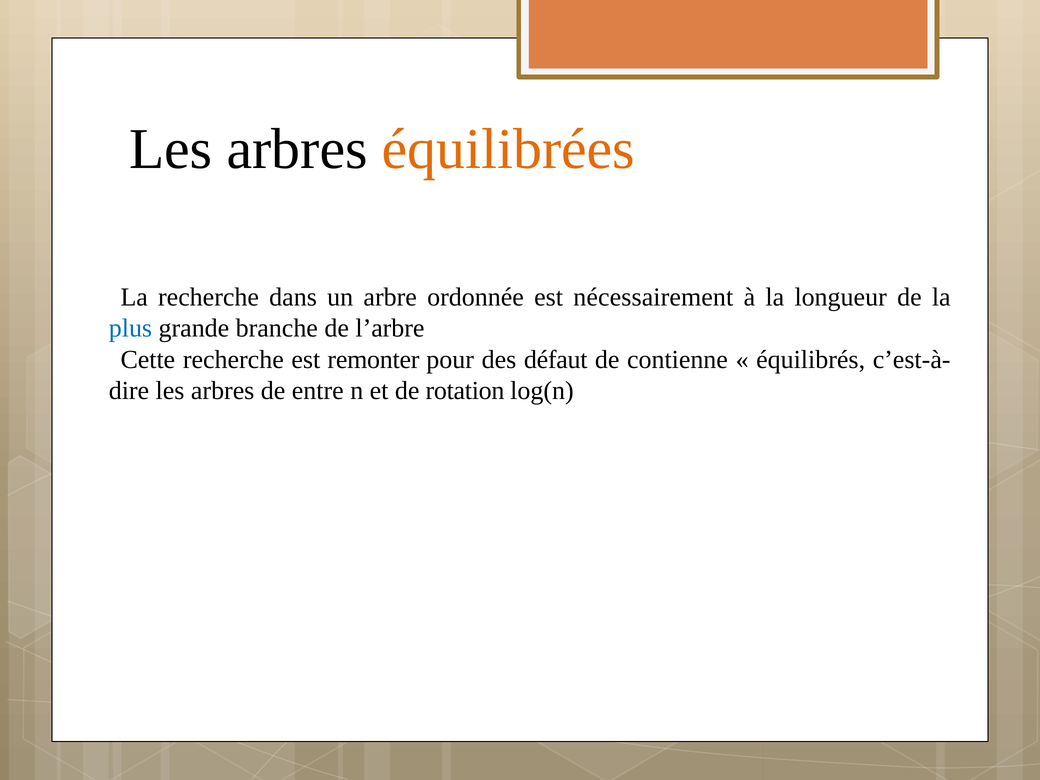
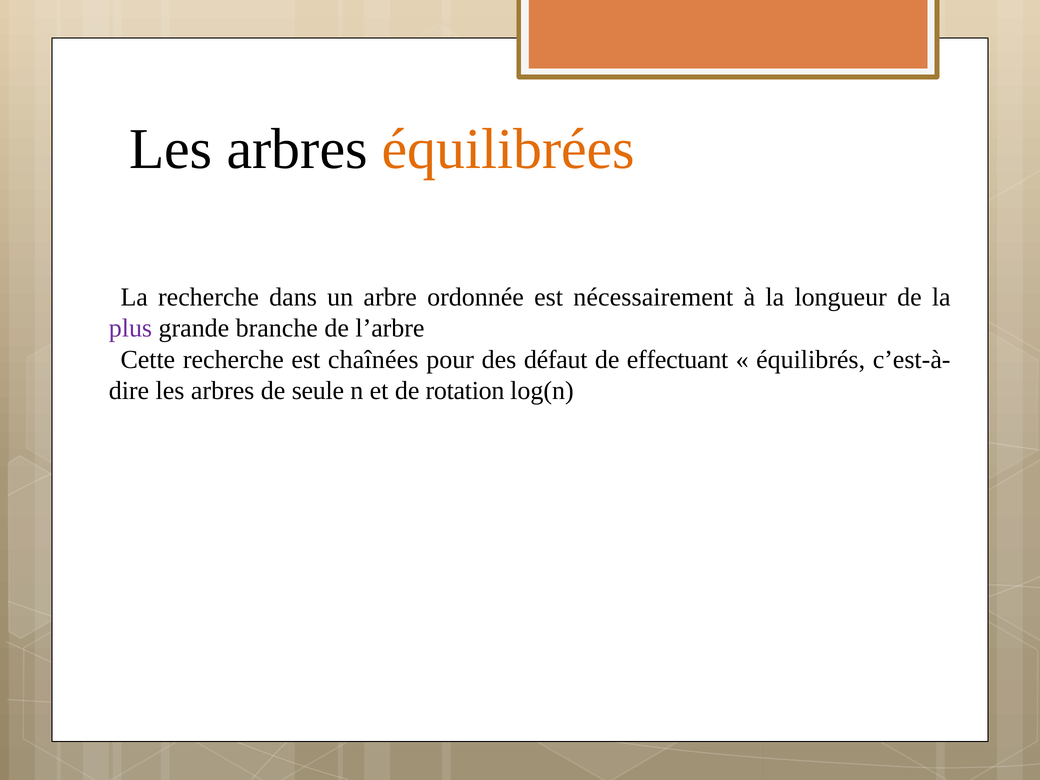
plus colour: blue -> purple
remonter: remonter -> chaînées
contienne: contienne -> effectuant
entre: entre -> seule
